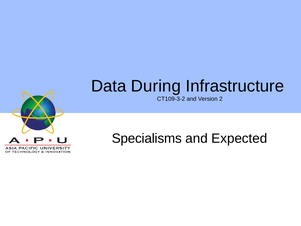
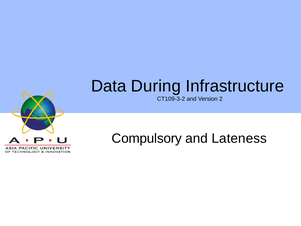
Specialisms: Specialisms -> Compulsory
Expected: Expected -> Lateness
